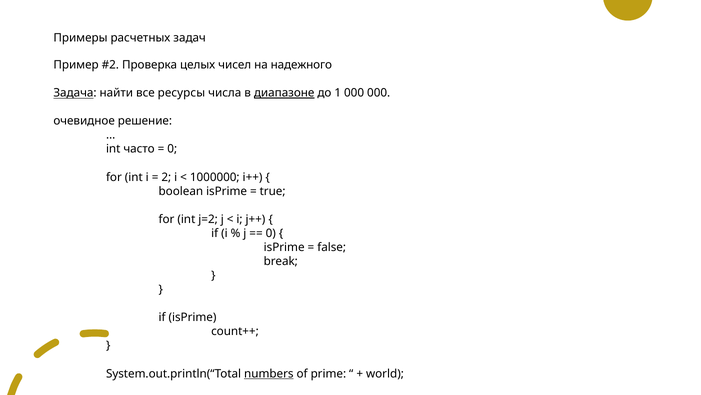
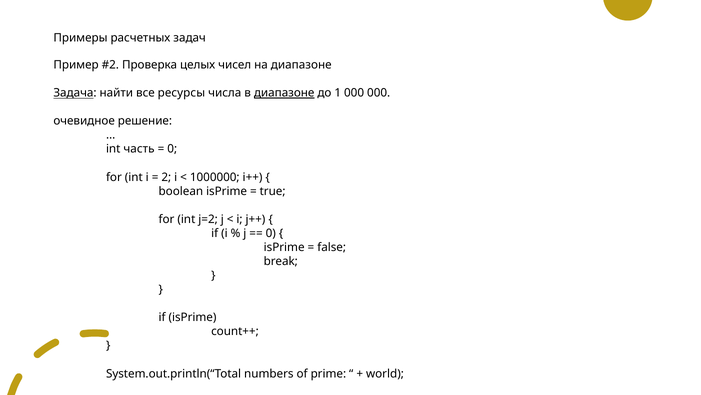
на надежного: надежного -> диапазоне
часто: часто -> часть
numbers underline: present -> none
